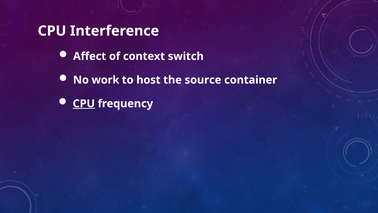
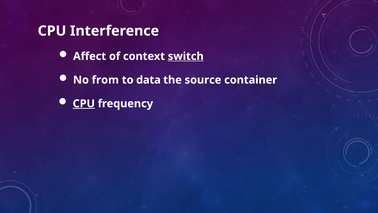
switch underline: none -> present
work: work -> from
host: host -> data
